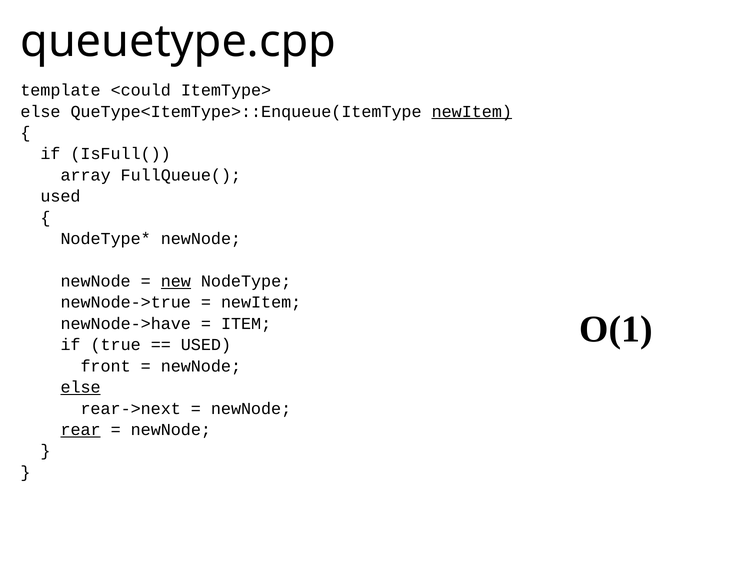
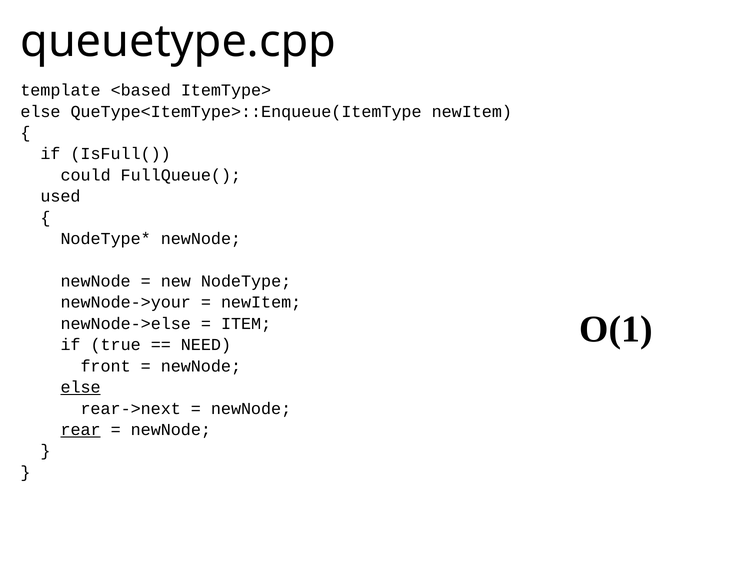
<could: <could -> <based
newItem at (472, 112) underline: present -> none
array: array -> could
new underline: present -> none
newNode->true: newNode->true -> newNode->your
newNode->have: newNode->have -> newNode->else
USED at (206, 345): USED -> NEED
